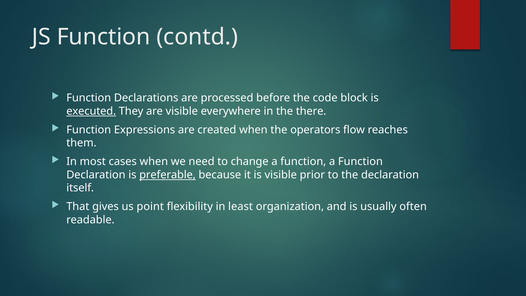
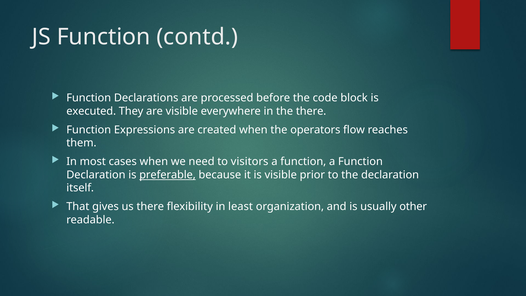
executed underline: present -> none
change: change -> visitors
us point: point -> there
often: often -> other
